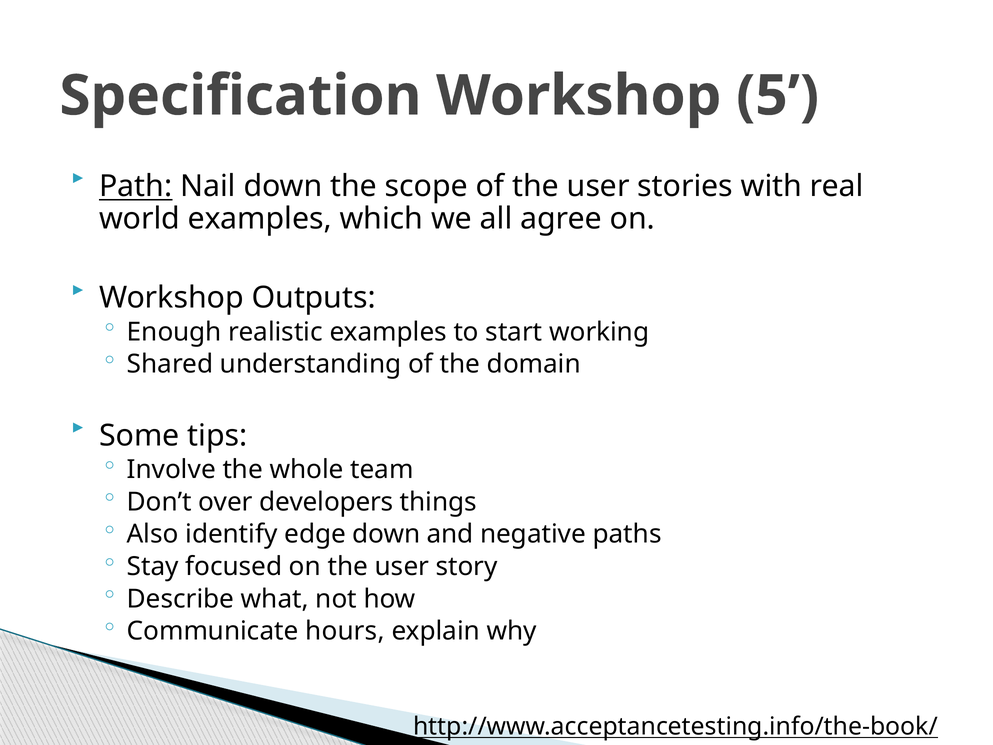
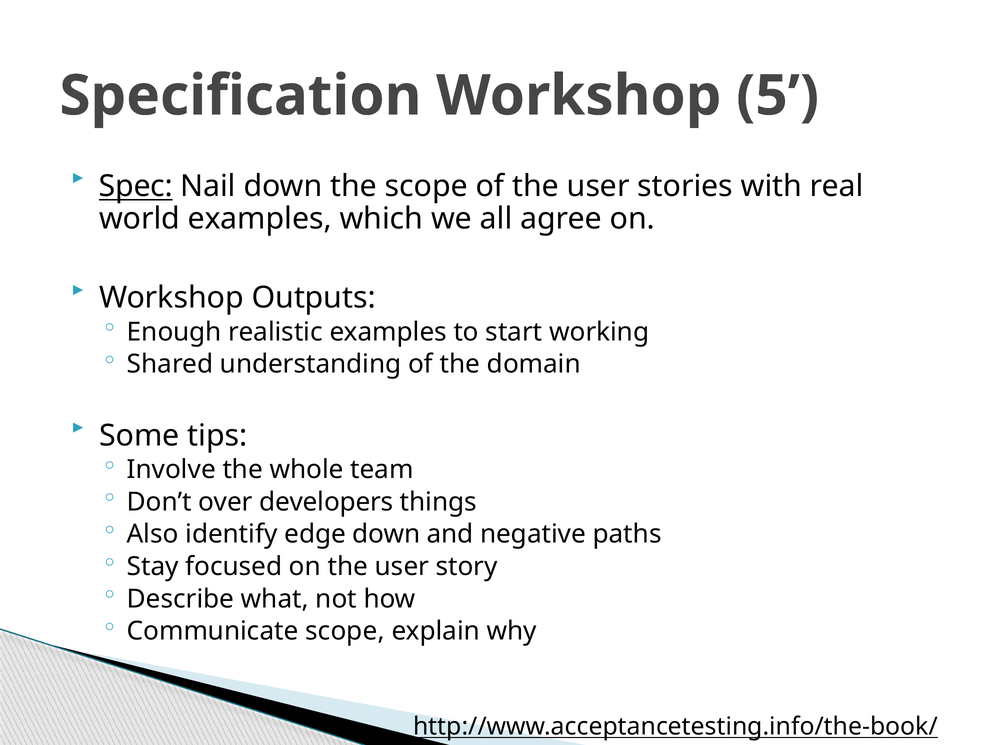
Path: Path -> Spec
Communicate hours: hours -> scope
